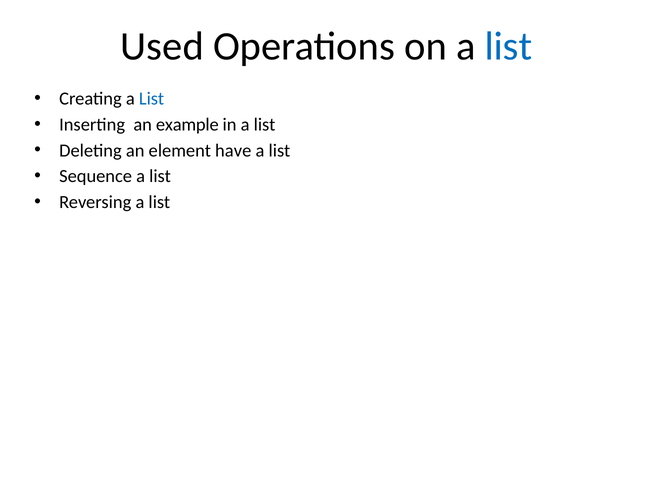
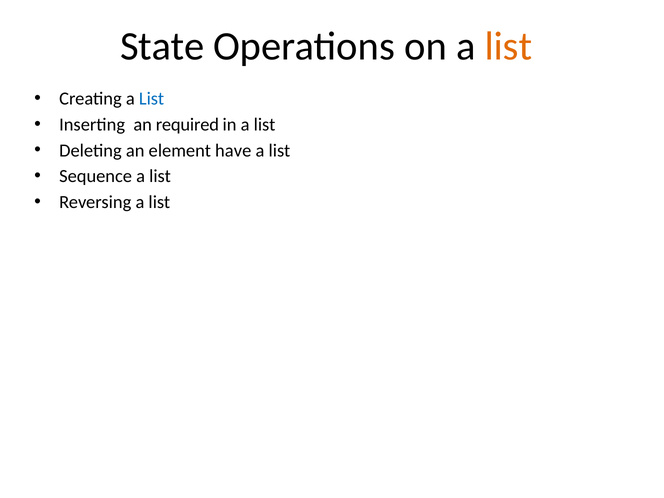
Used: Used -> State
list at (508, 46) colour: blue -> orange
example: example -> required
